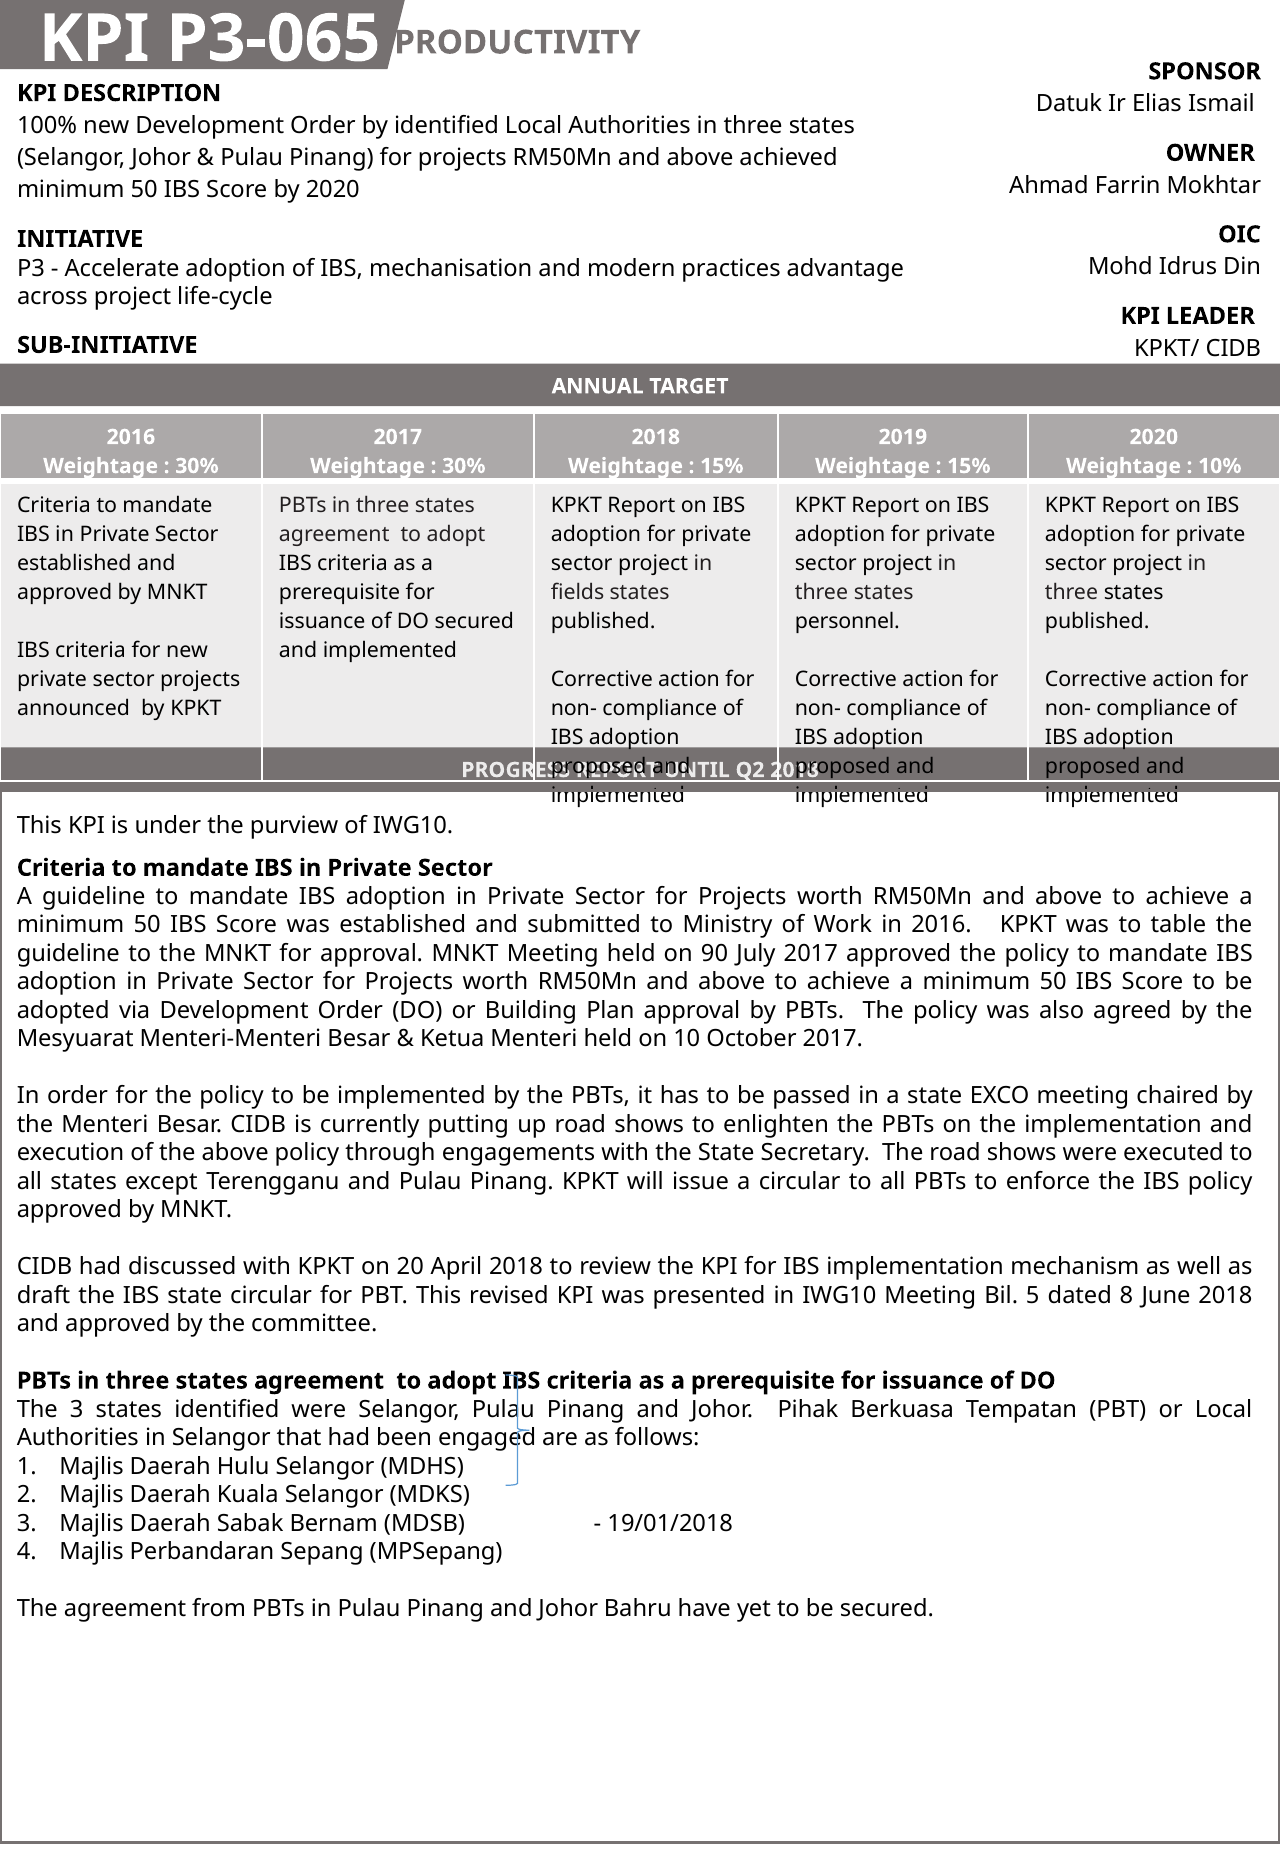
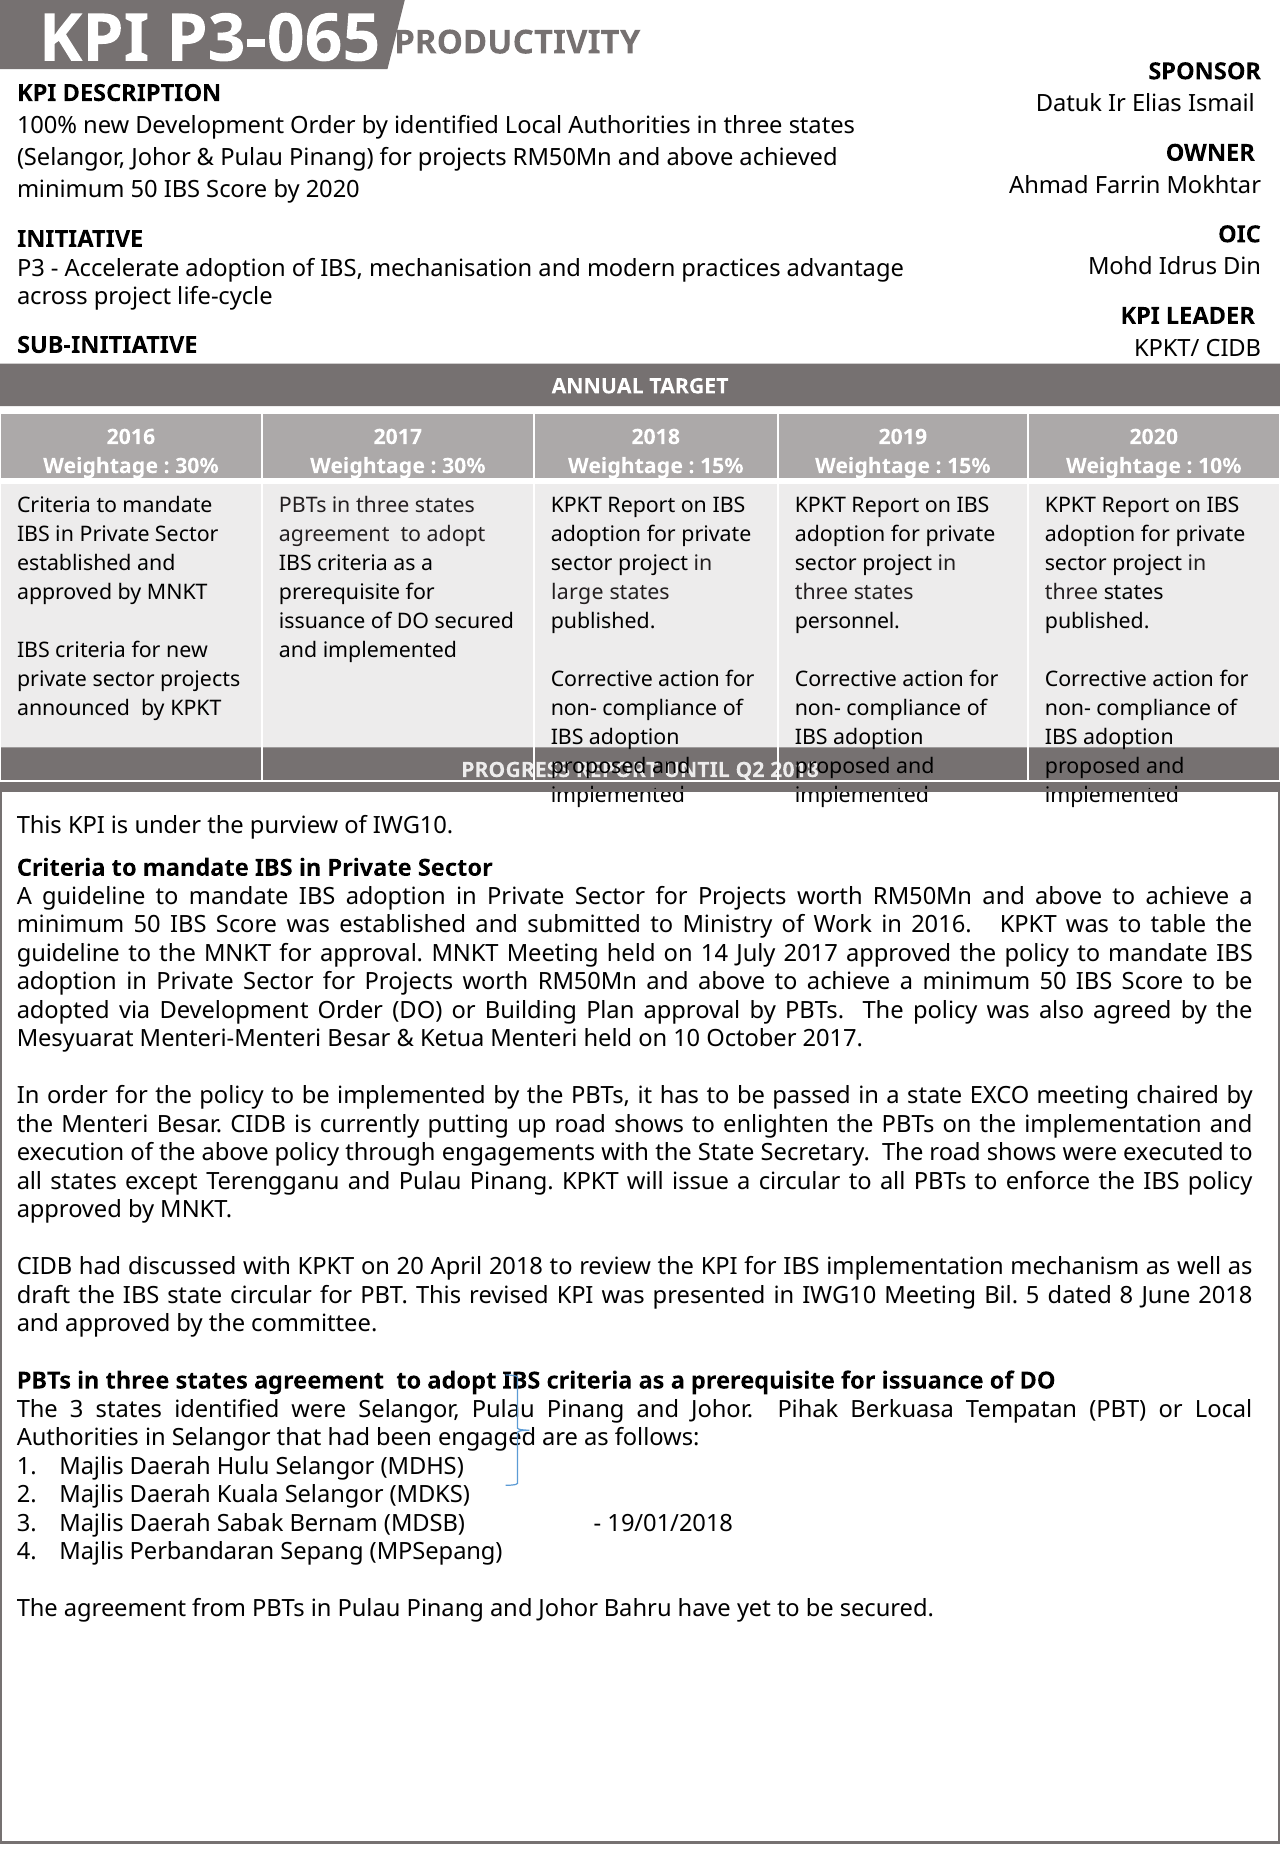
fields: fields -> large
90: 90 -> 14
